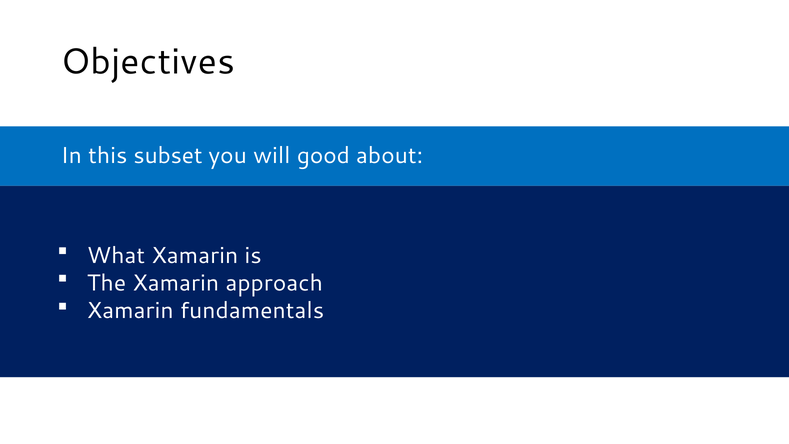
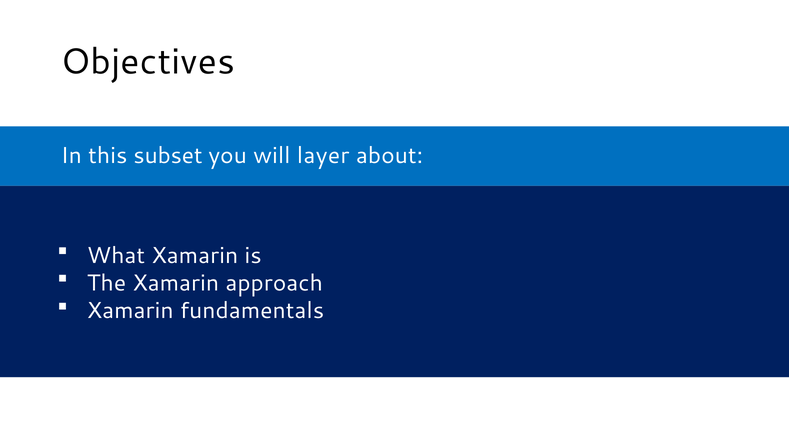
good: good -> layer
